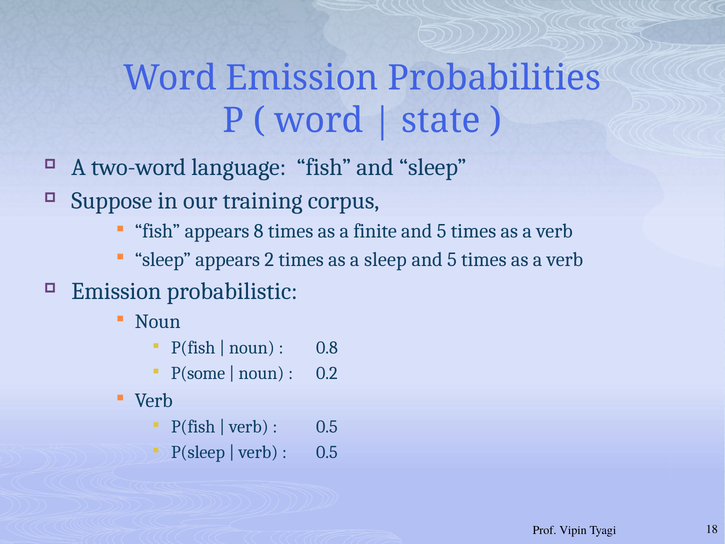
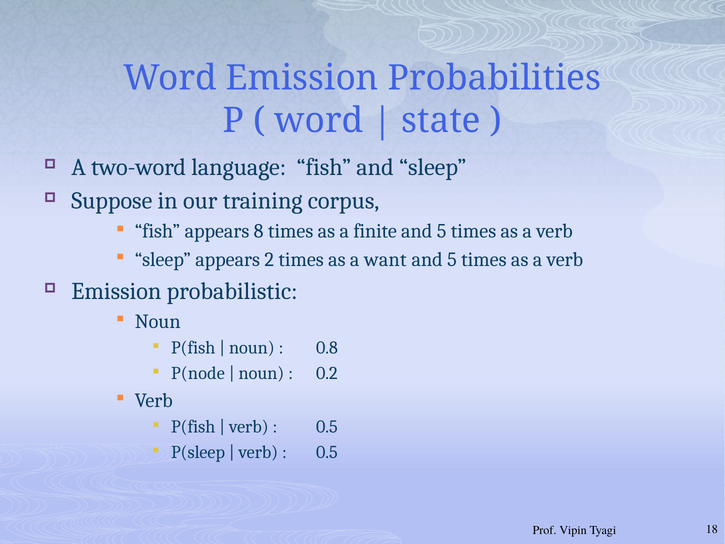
a sleep: sleep -> want
P(some: P(some -> P(node
